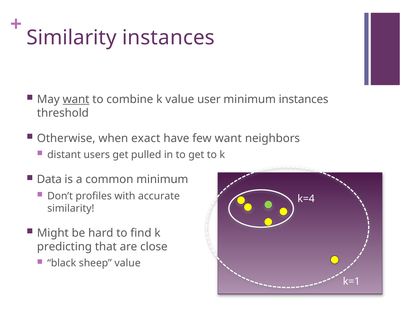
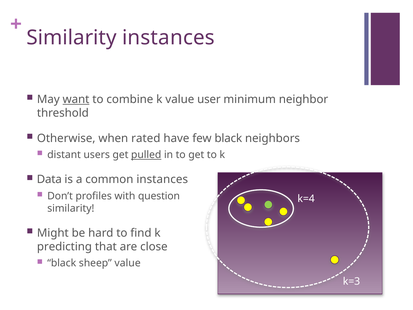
minimum instances: instances -> neighbor
exact: exact -> rated
few want: want -> black
pulled underline: none -> present
common minimum: minimum -> instances
accurate: accurate -> question
k=1: k=1 -> k=3
